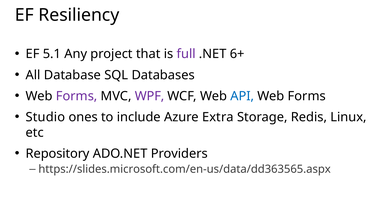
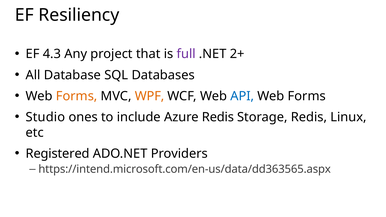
5.1: 5.1 -> 4.3
6+: 6+ -> 2+
Forms at (77, 96) colour: purple -> orange
WPF colour: purple -> orange
Azure Extra: Extra -> Redis
Repository: Repository -> Registered
https://slides.microsoft.com/en-us/data/dd363565.aspx: https://slides.microsoft.com/en-us/data/dd363565.aspx -> https://intend.microsoft.com/en-us/data/dd363565.aspx
